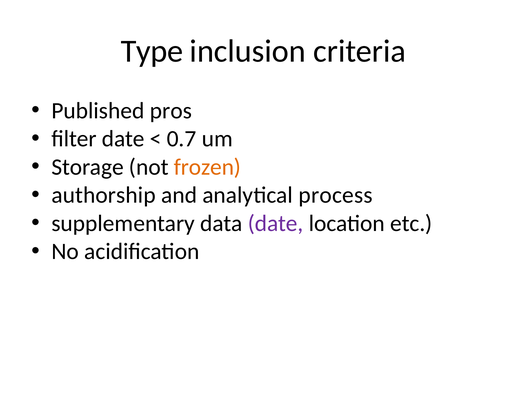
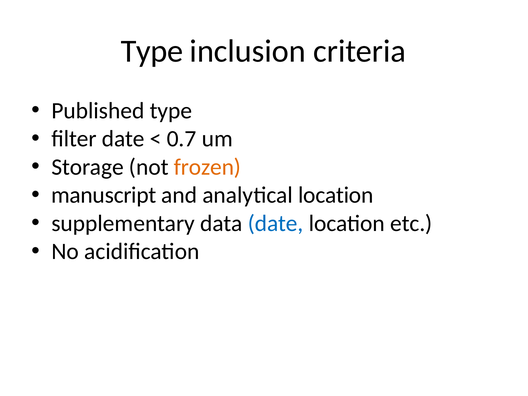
Published pros: pros -> type
authorship: authorship -> manuscript
analytical process: process -> location
date at (276, 223) colour: purple -> blue
